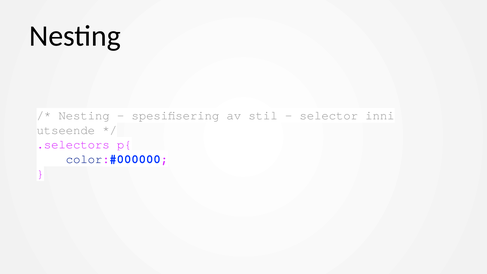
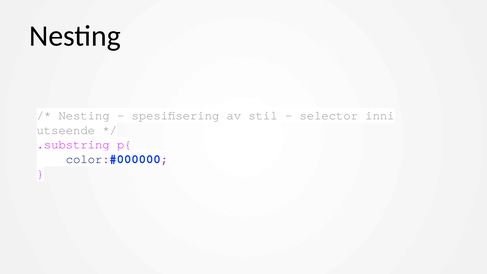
.selectors: .selectors -> .substring
